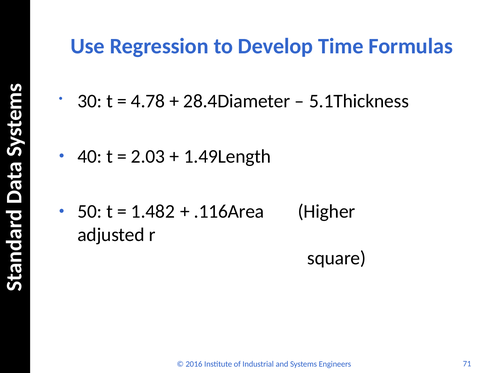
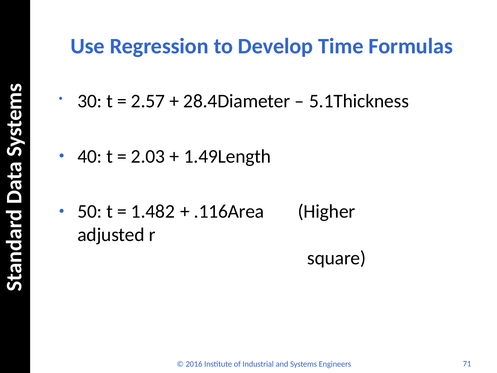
4.78: 4.78 -> 2.57
